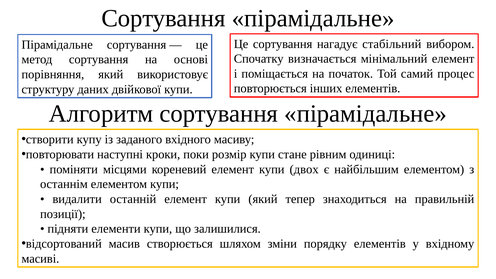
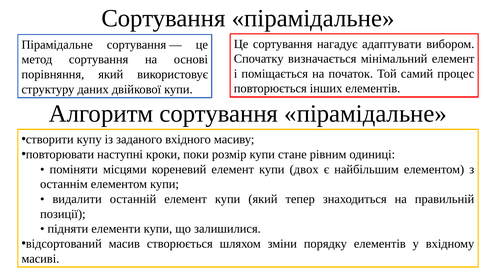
стабільний: стабільний -> адаптувати
